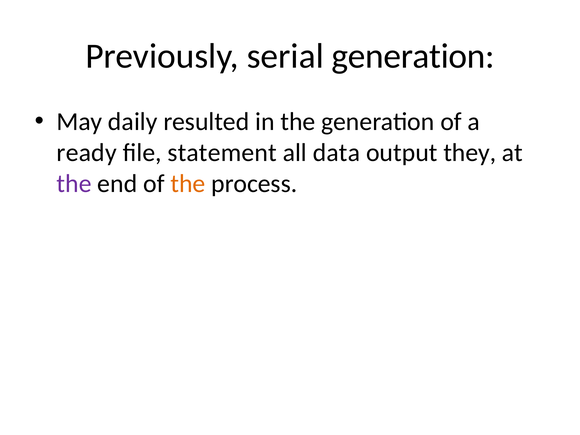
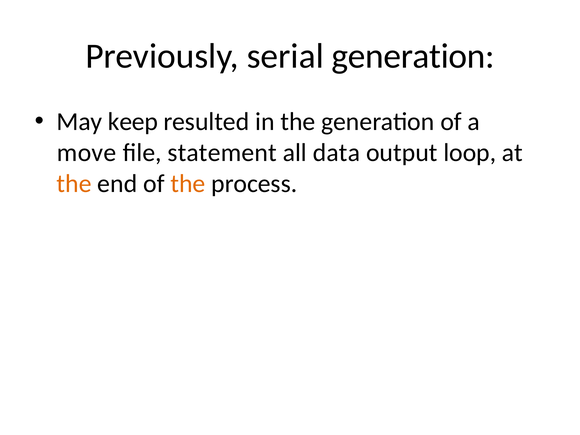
daily: daily -> keep
ready: ready -> move
they: they -> loop
the at (74, 184) colour: purple -> orange
